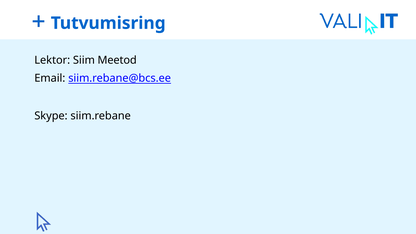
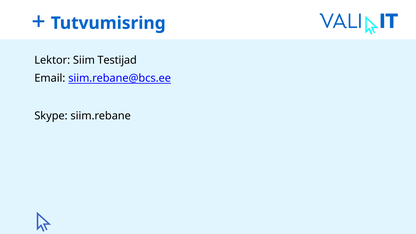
Meetod: Meetod -> Testijad
